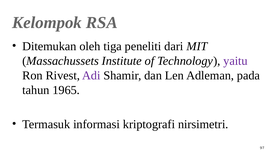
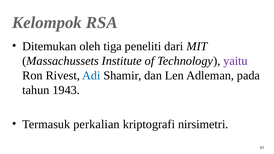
Adi colour: purple -> blue
1965: 1965 -> 1943
informasi: informasi -> perkalian
